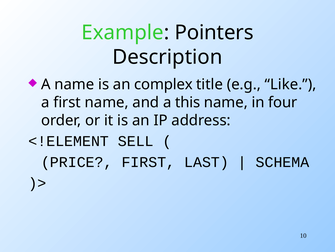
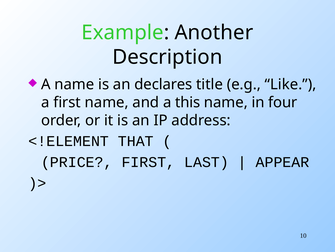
Pointers: Pointers -> Another
complex: complex -> declares
SELL: SELL -> THAT
SCHEMA: SCHEMA -> APPEAR
